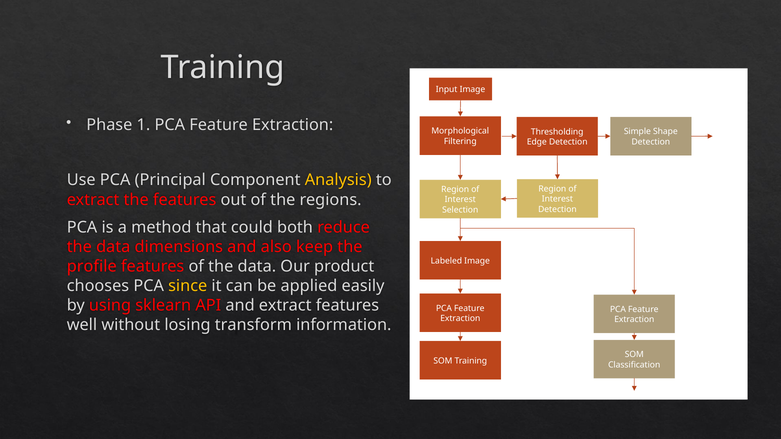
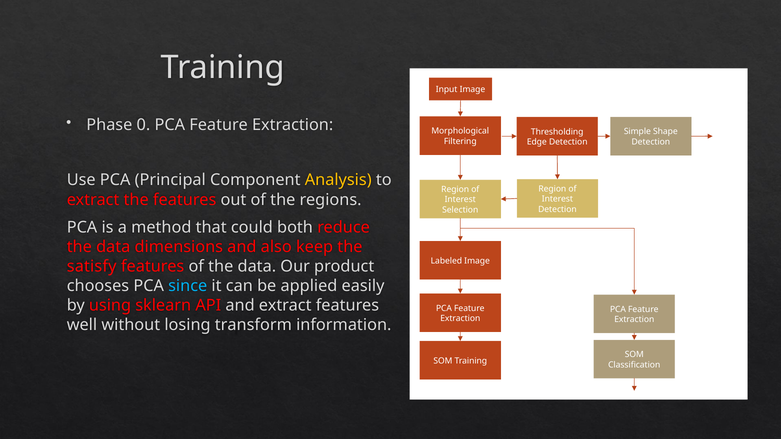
1: 1 -> 0
profile: profile -> satisfy
since colour: yellow -> light blue
